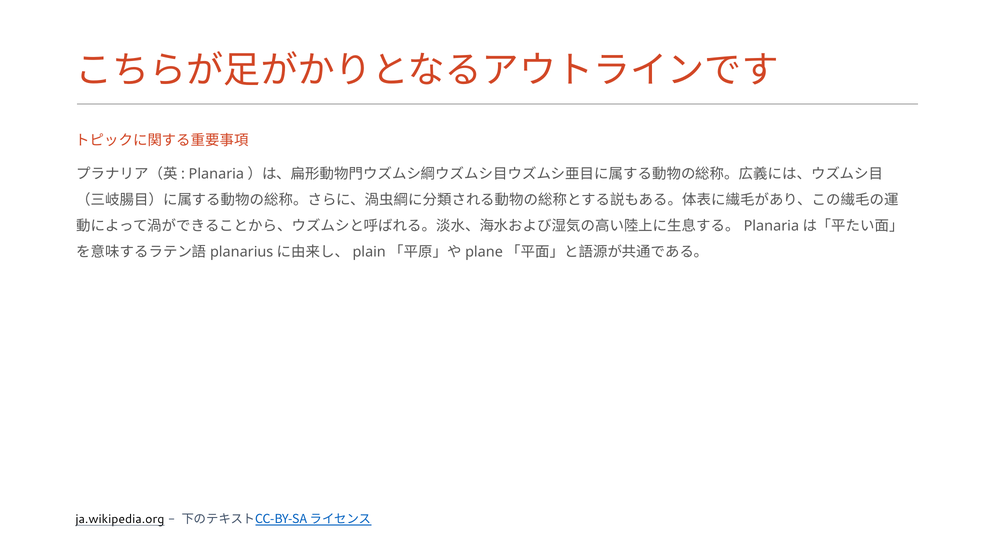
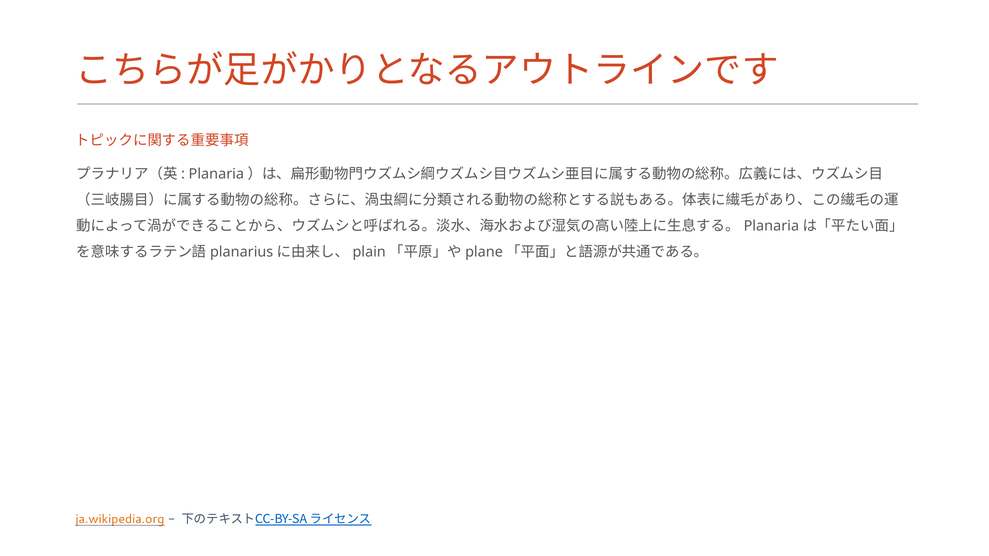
ja.wikipedia.org colour: black -> orange
